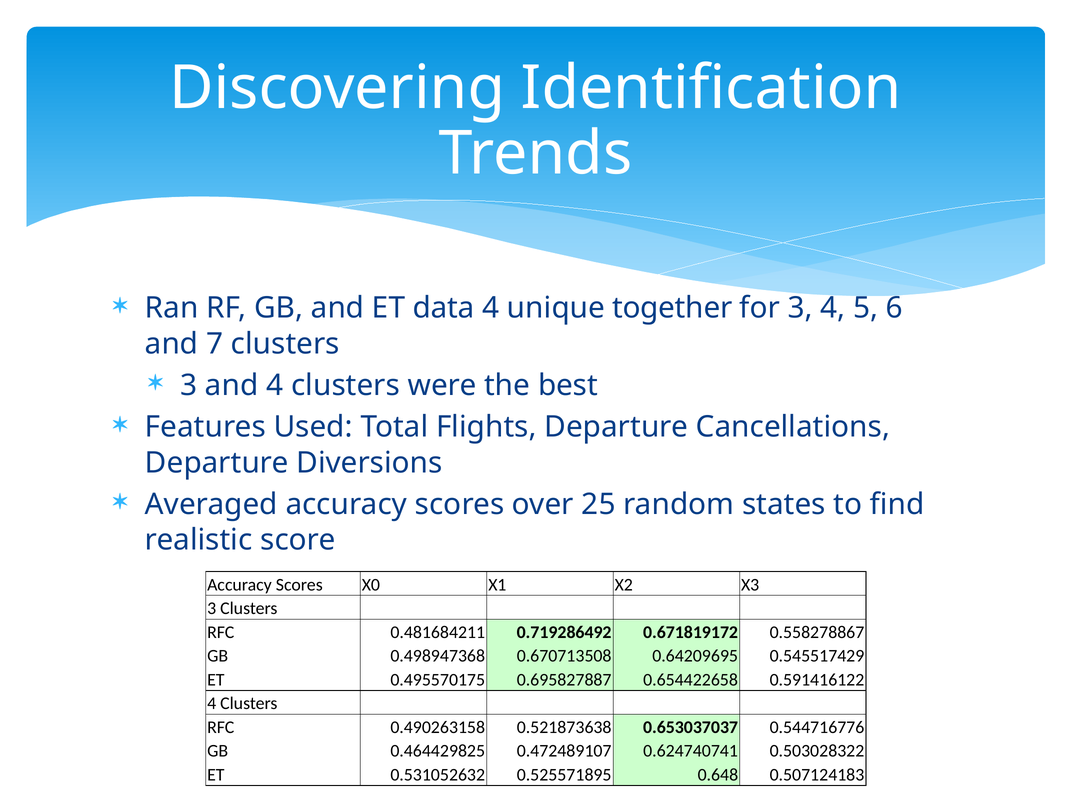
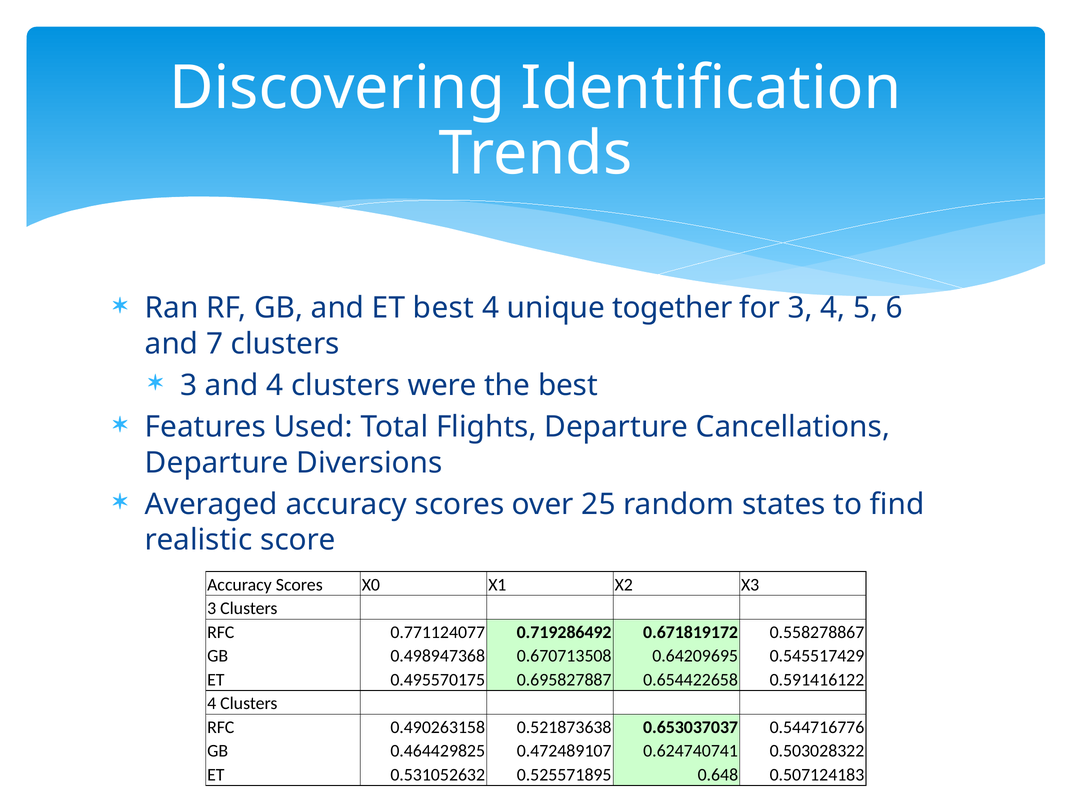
ET data: data -> best
0.481684211: 0.481684211 -> 0.771124077
